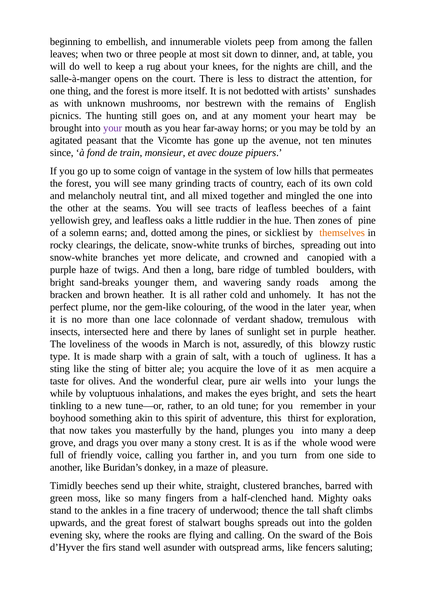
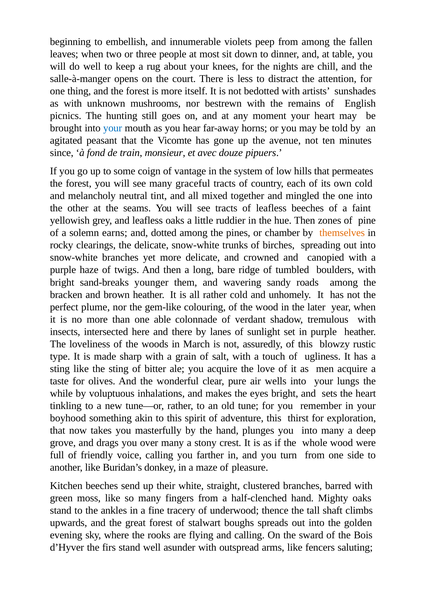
your at (113, 128) colour: purple -> blue
grinding: grinding -> graceful
sickliest: sickliest -> chamber
lace: lace -> able
Timidly: Timidly -> Kitchen
